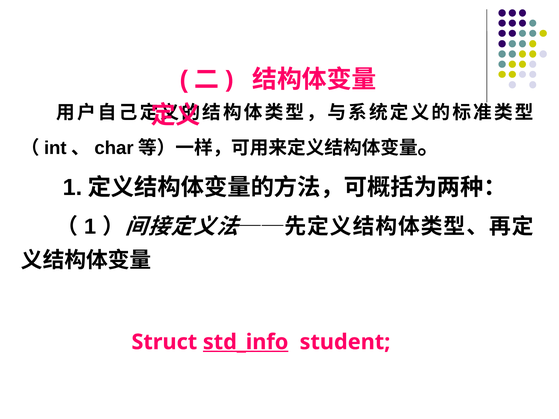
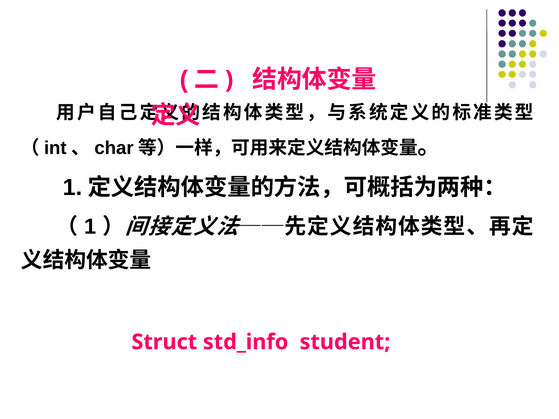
std_info underline: present -> none
